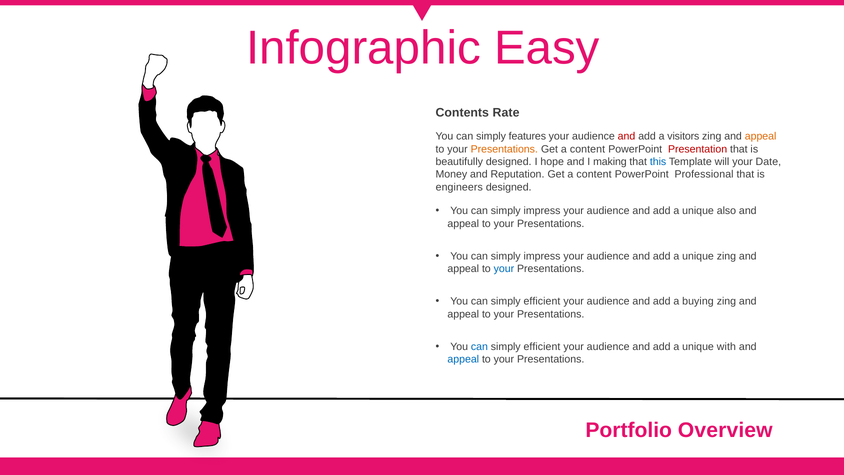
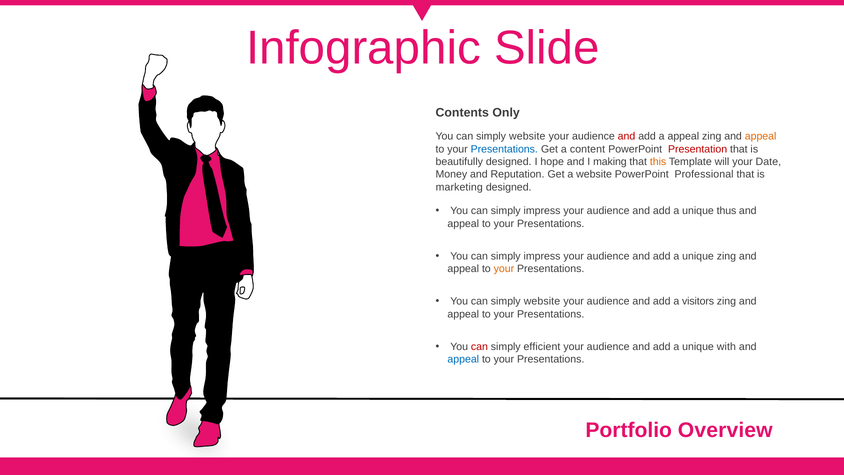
Easy: Easy -> Slide
Rate: Rate -> Only
features at (527, 136): features -> website
a visitors: visitors -> appeal
Presentations at (504, 149) colour: orange -> blue
this colour: blue -> orange
Reputation Get a content: content -> website
engineers: engineers -> marketing
also: also -> thus
your at (504, 269) colour: blue -> orange
efficient at (542, 301): efficient -> website
buying: buying -> visitors
can at (479, 347) colour: blue -> red
